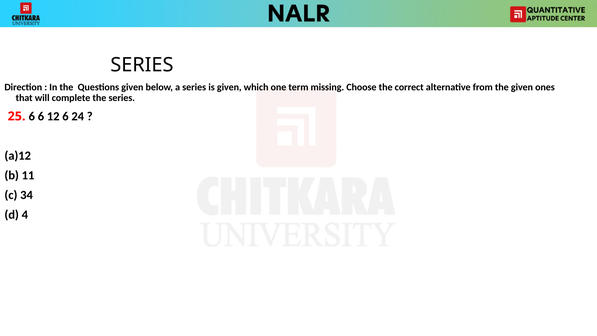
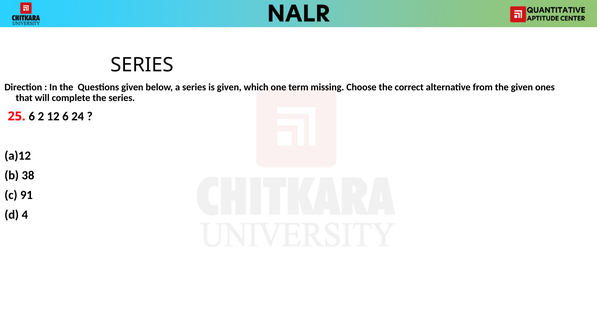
6 6: 6 -> 2
11: 11 -> 38
34: 34 -> 91
